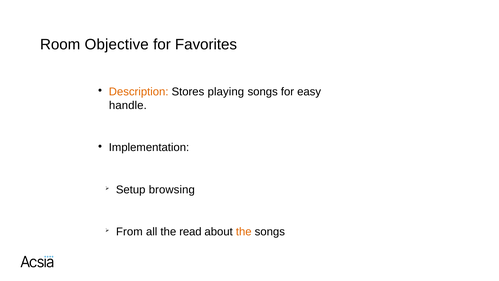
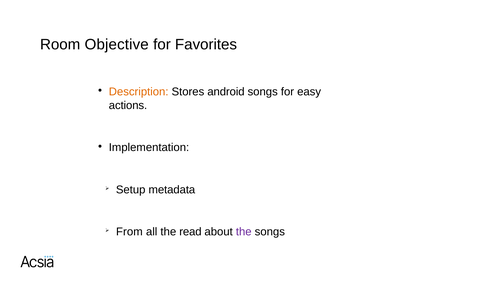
playing: playing -> android
handle: handle -> actions
browsing: browsing -> metadata
the at (244, 232) colour: orange -> purple
